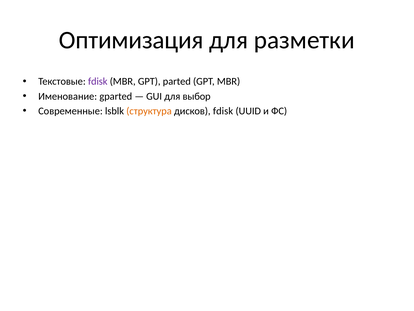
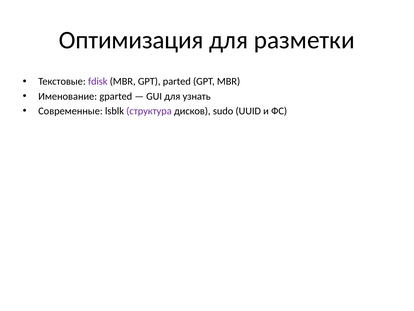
выбор: выбор -> узнать
структура colour: orange -> purple
дисков fdisk: fdisk -> sudo
